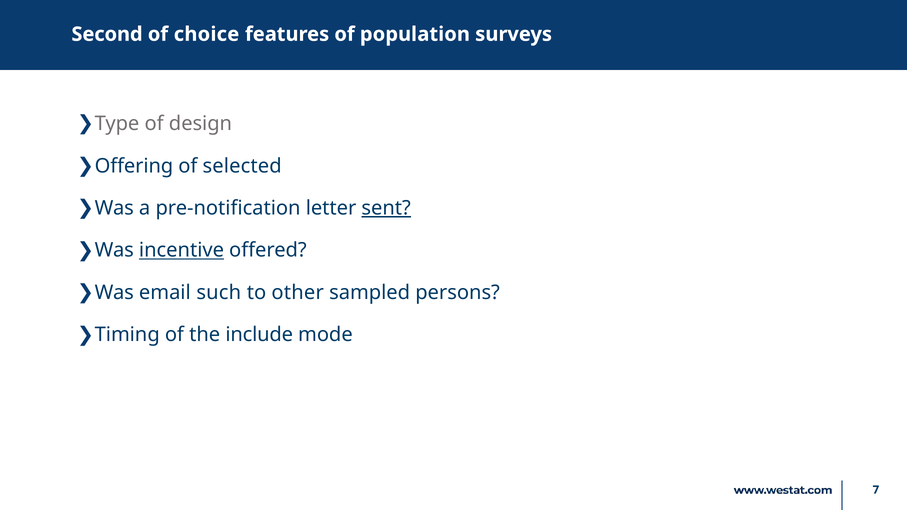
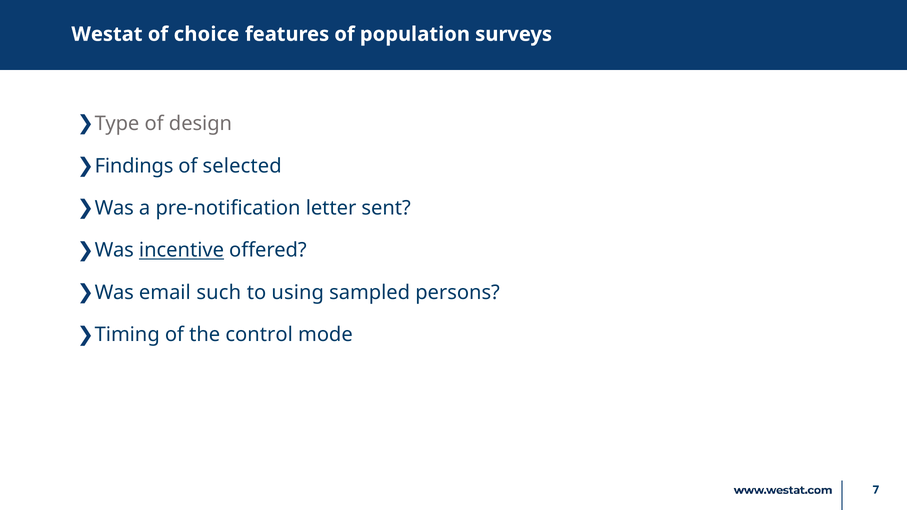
Second: Second -> Westat
Offering: Offering -> Findings
sent underline: present -> none
other: other -> using
include: include -> control
